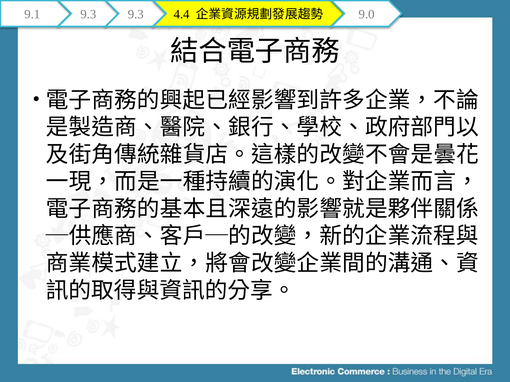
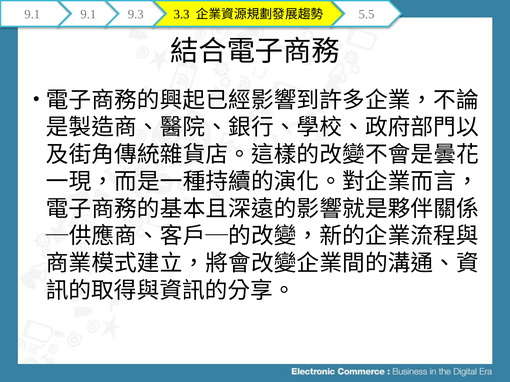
9.1 9.3: 9.3 -> 9.1
4.4: 4.4 -> 3.3
9.0: 9.0 -> 5.5
